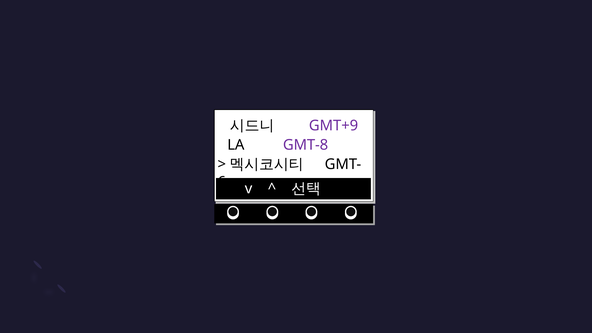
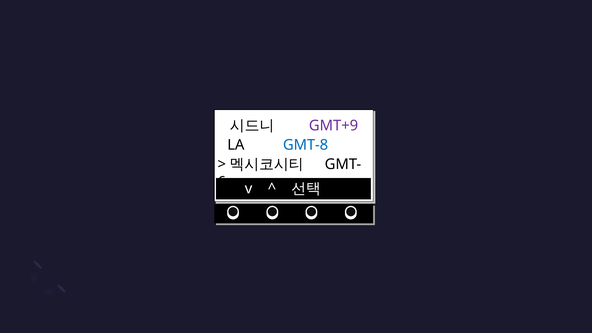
GMT-8 colour: purple -> blue
